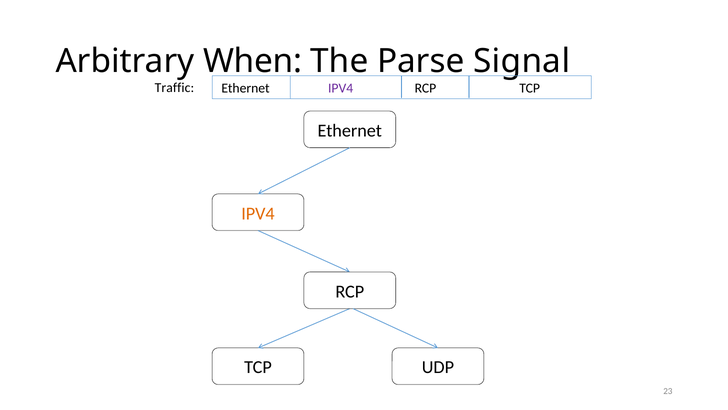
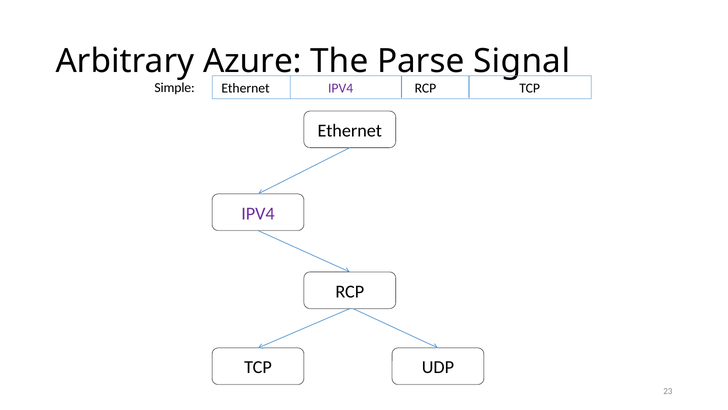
When: When -> Azure
Traffic: Traffic -> Simple
IPV4 at (258, 213) colour: orange -> purple
